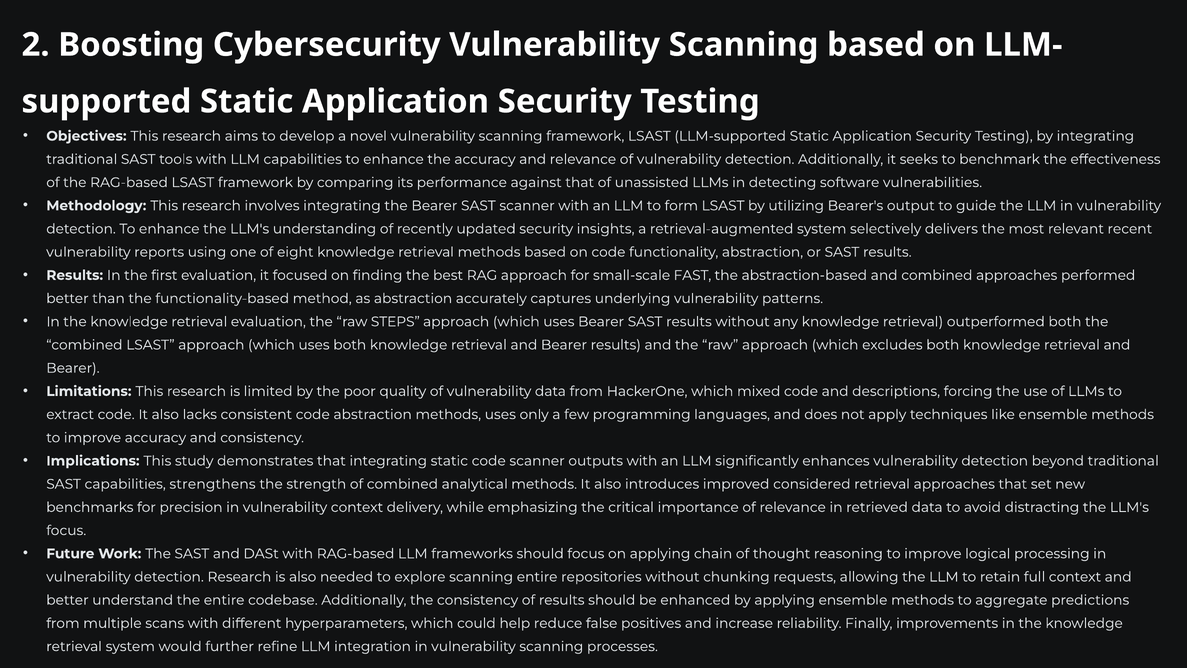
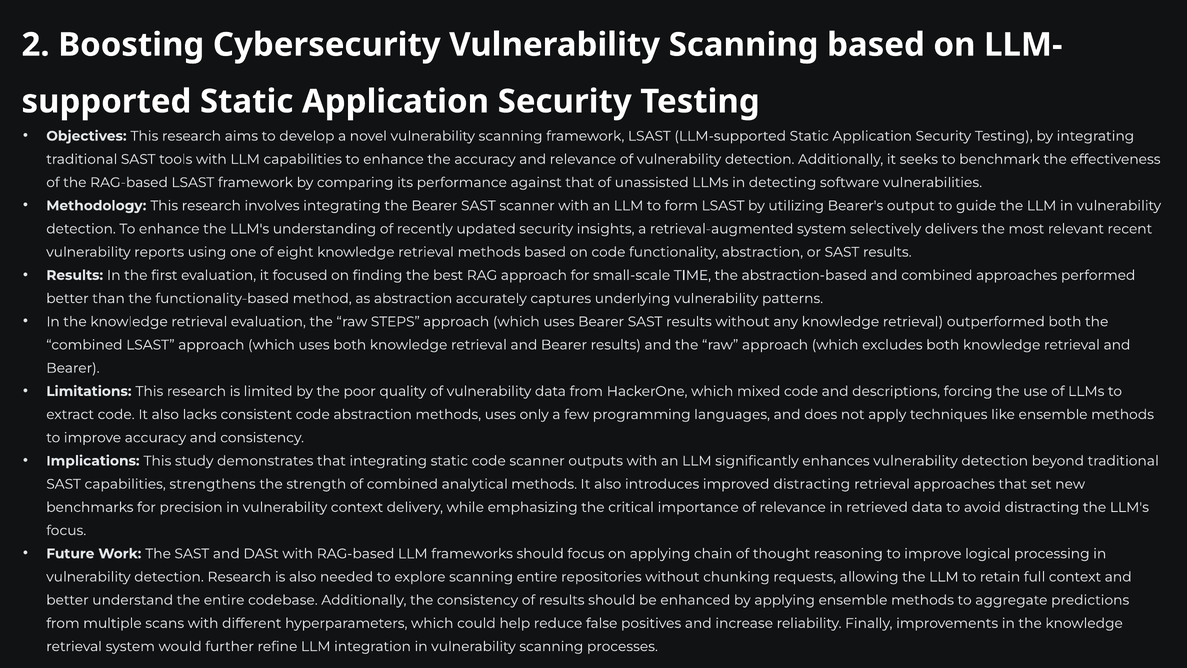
FAST: FAST -> TIME
improved considered: considered -> distracting
